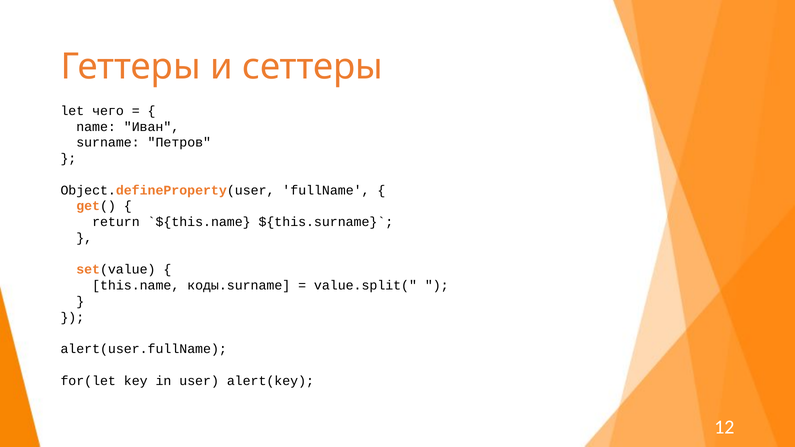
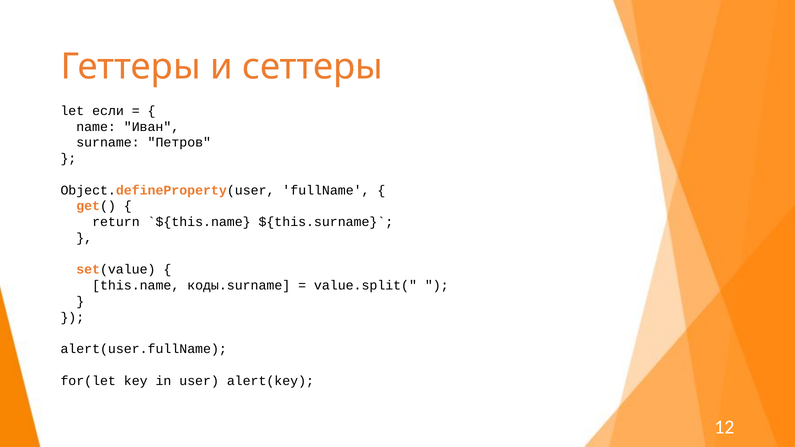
чего: чего -> если
